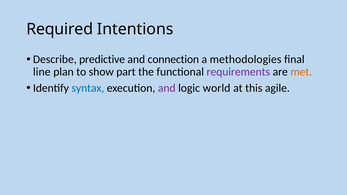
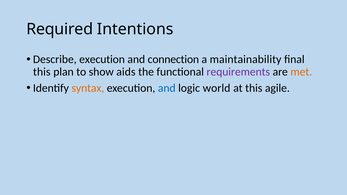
Describe predictive: predictive -> execution
methodologies: methodologies -> maintainability
line at (42, 72): line -> this
part: part -> aids
syntax colour: blue -> orange
and at (167, 88) colour: purple -> blue
